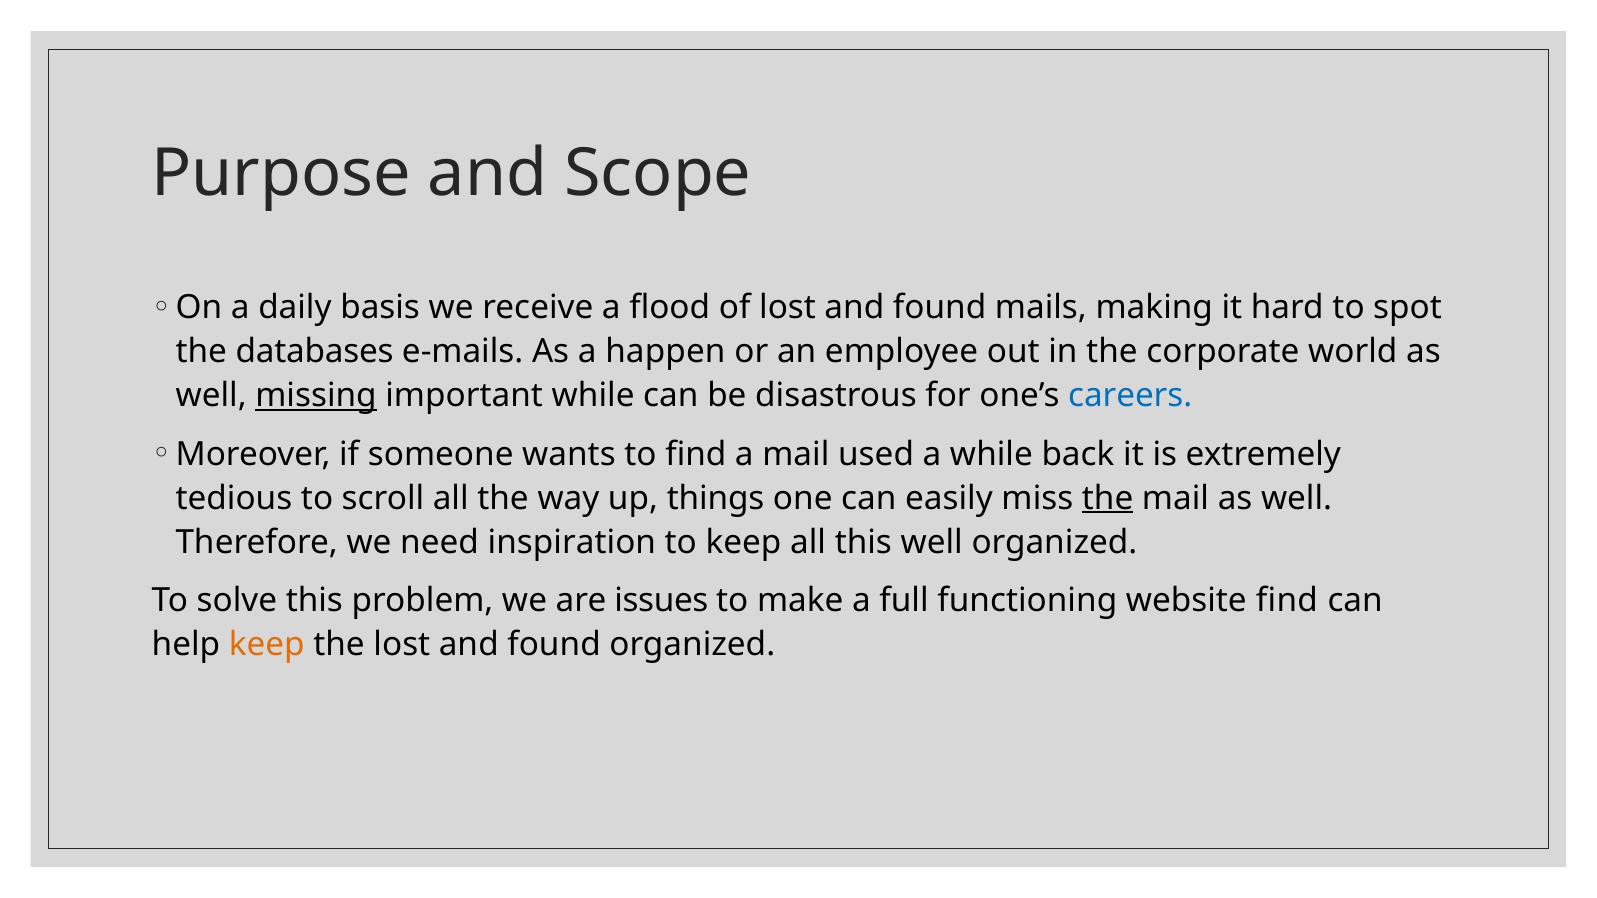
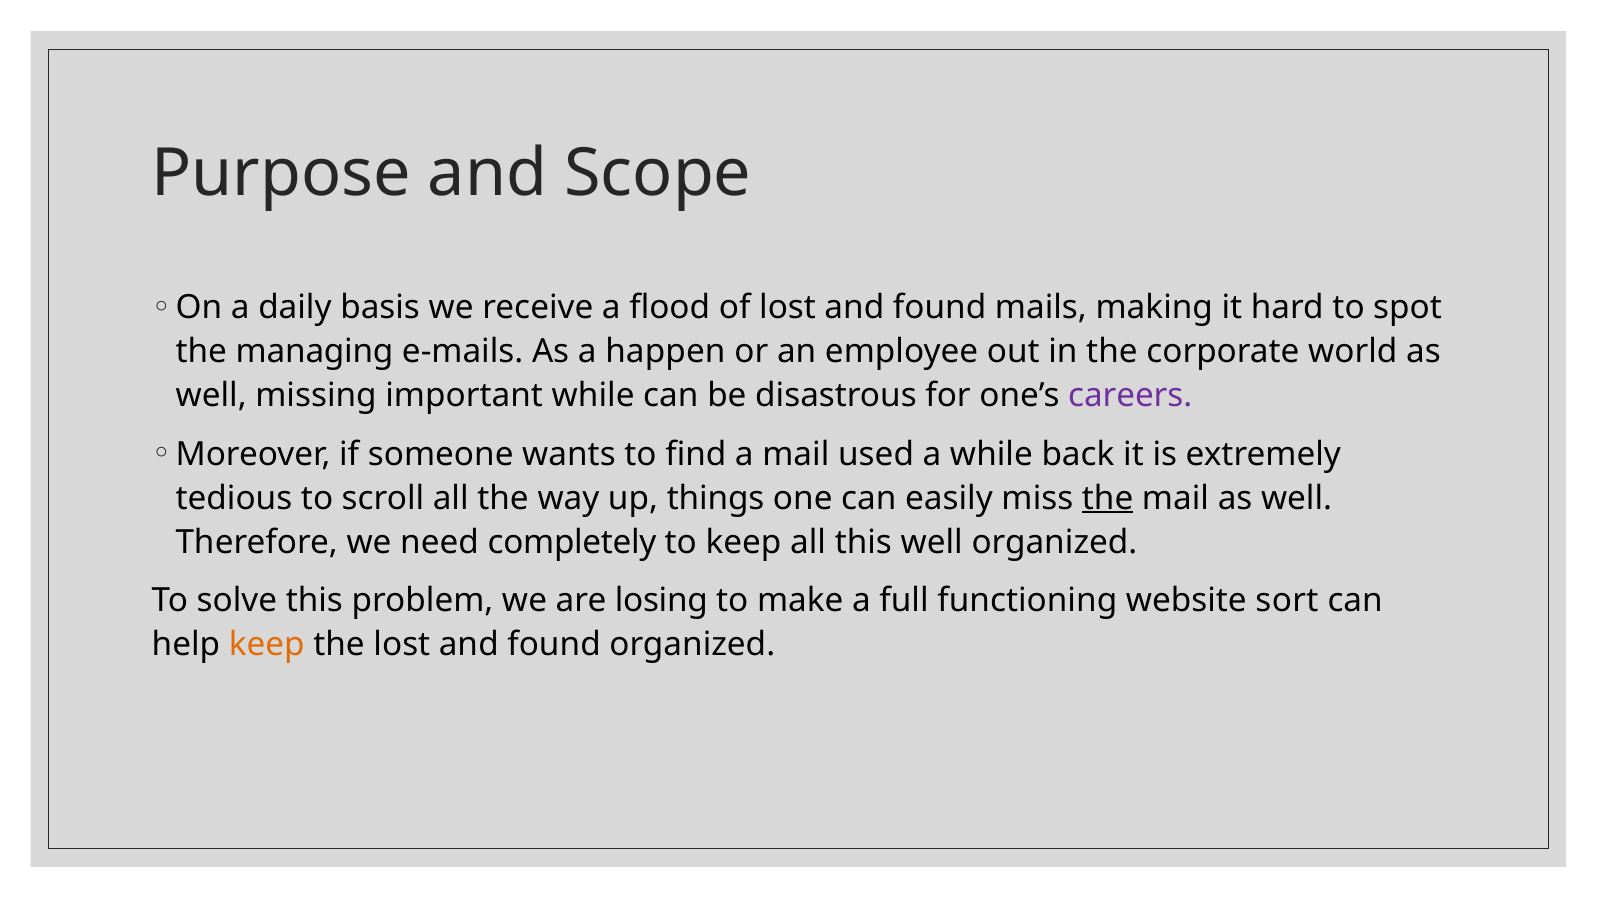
databases: databases -> managing
missing underline: present -> none
careers colour: blue -> purple
inspiration: inspiration -> completely
issues: issues -> losing
website find: find -> sort
